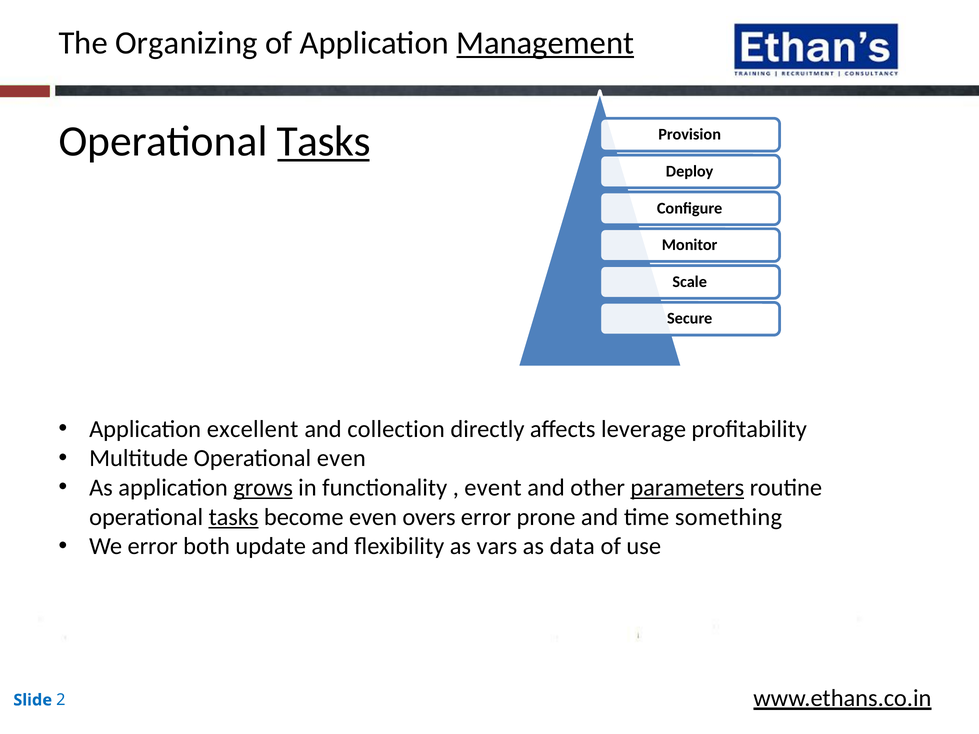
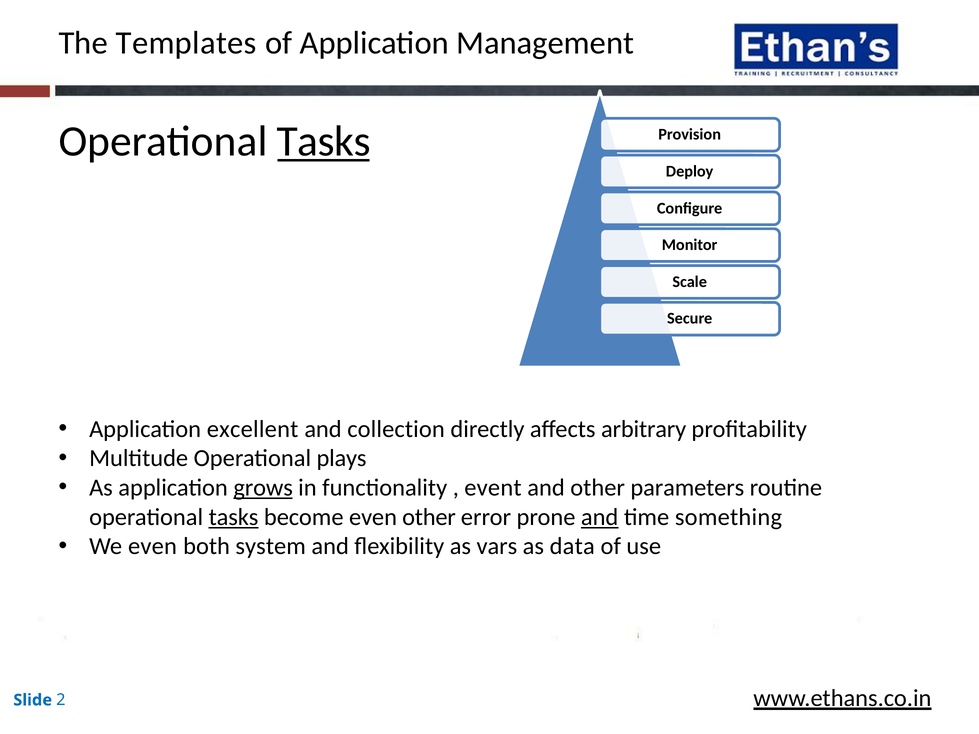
Organizing: Organizing -> Templates
Management underline: present -> none
leverage: leverage -> arbitrary
Operational even: even -> plays
parameters underline: present -> none
even overs: overs -> other
and at (600, 517) underline: none -> present
We error: error -> even
update: update -> system
